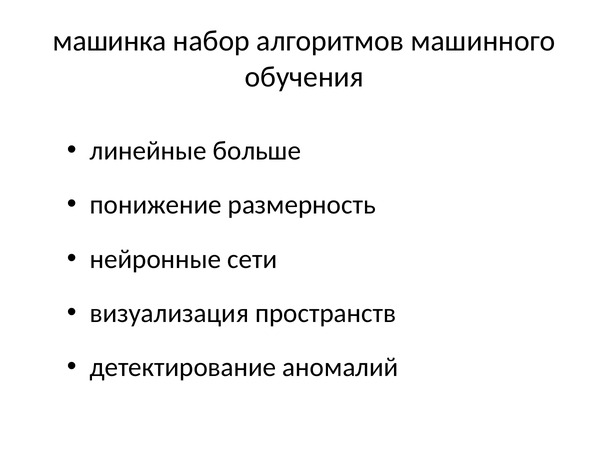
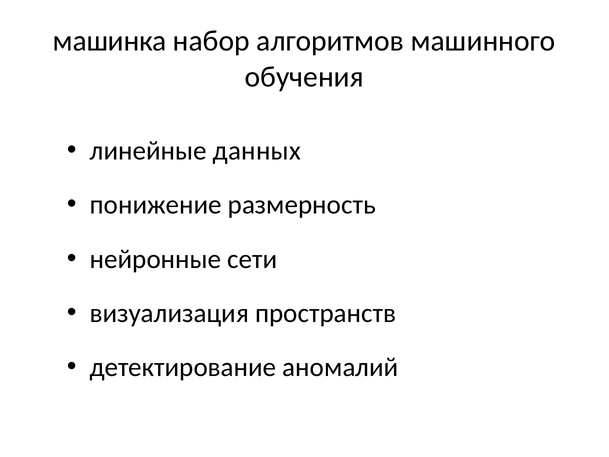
больше: больше -> данных
